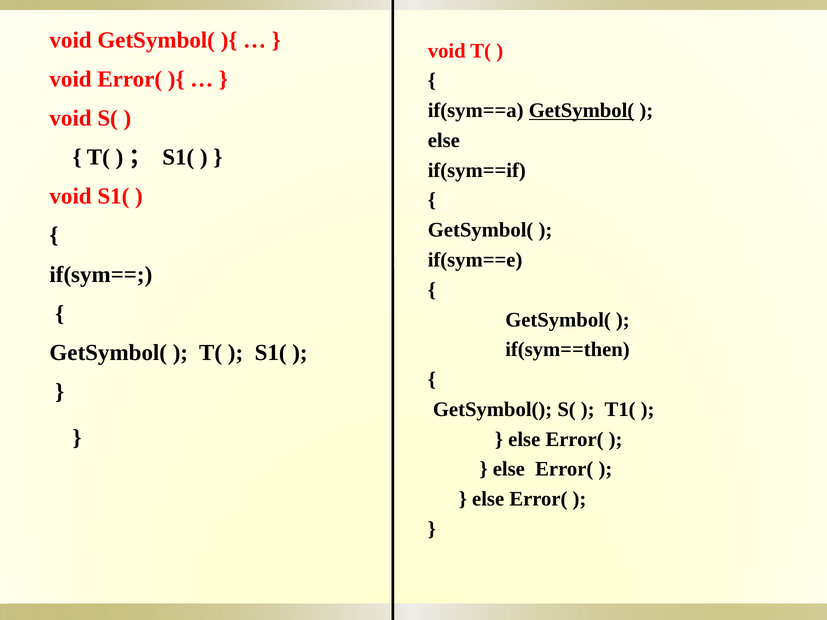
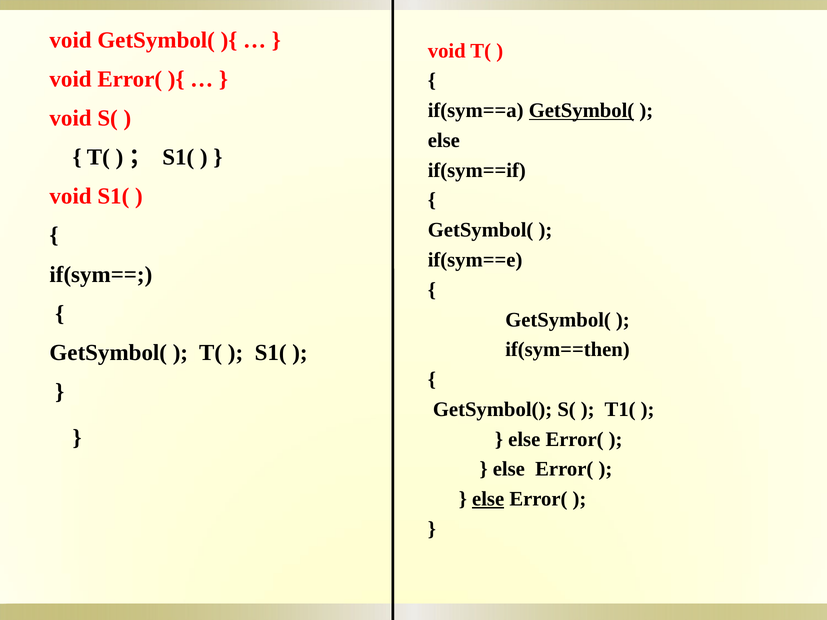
else at (488, 499) underline: none -> present
